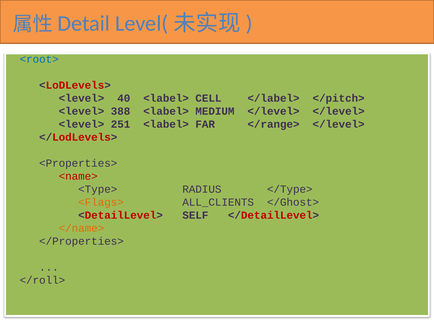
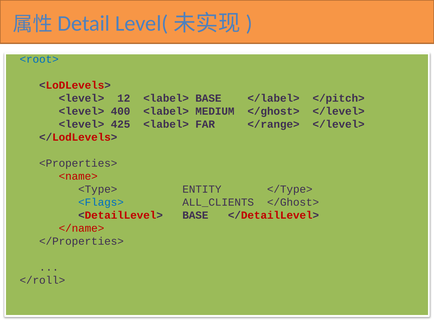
40: 40 -> 12
<label> CELL: CELL -> BASE
388: 388 -> 400
MEDIUM </level>: </level> -> </ghost>
251: 251 -> 425
RADIUS: RADIUS -> ENTITY
<Flags> colour: orange -> blue
<DetailLevel> SELF: SELF -> BASE
</name> colour: orange -> red
